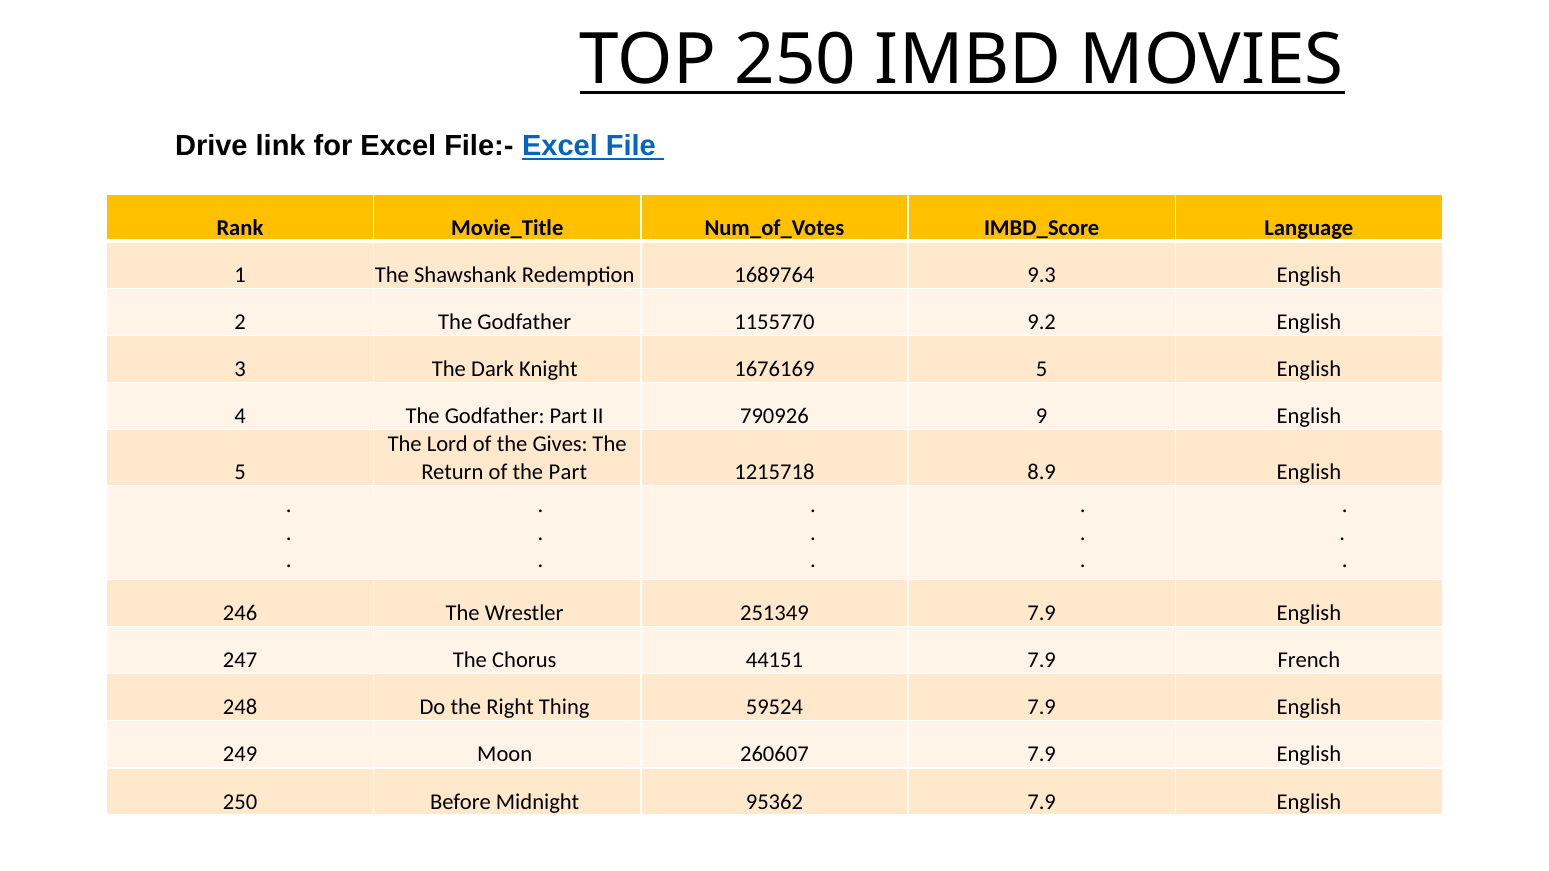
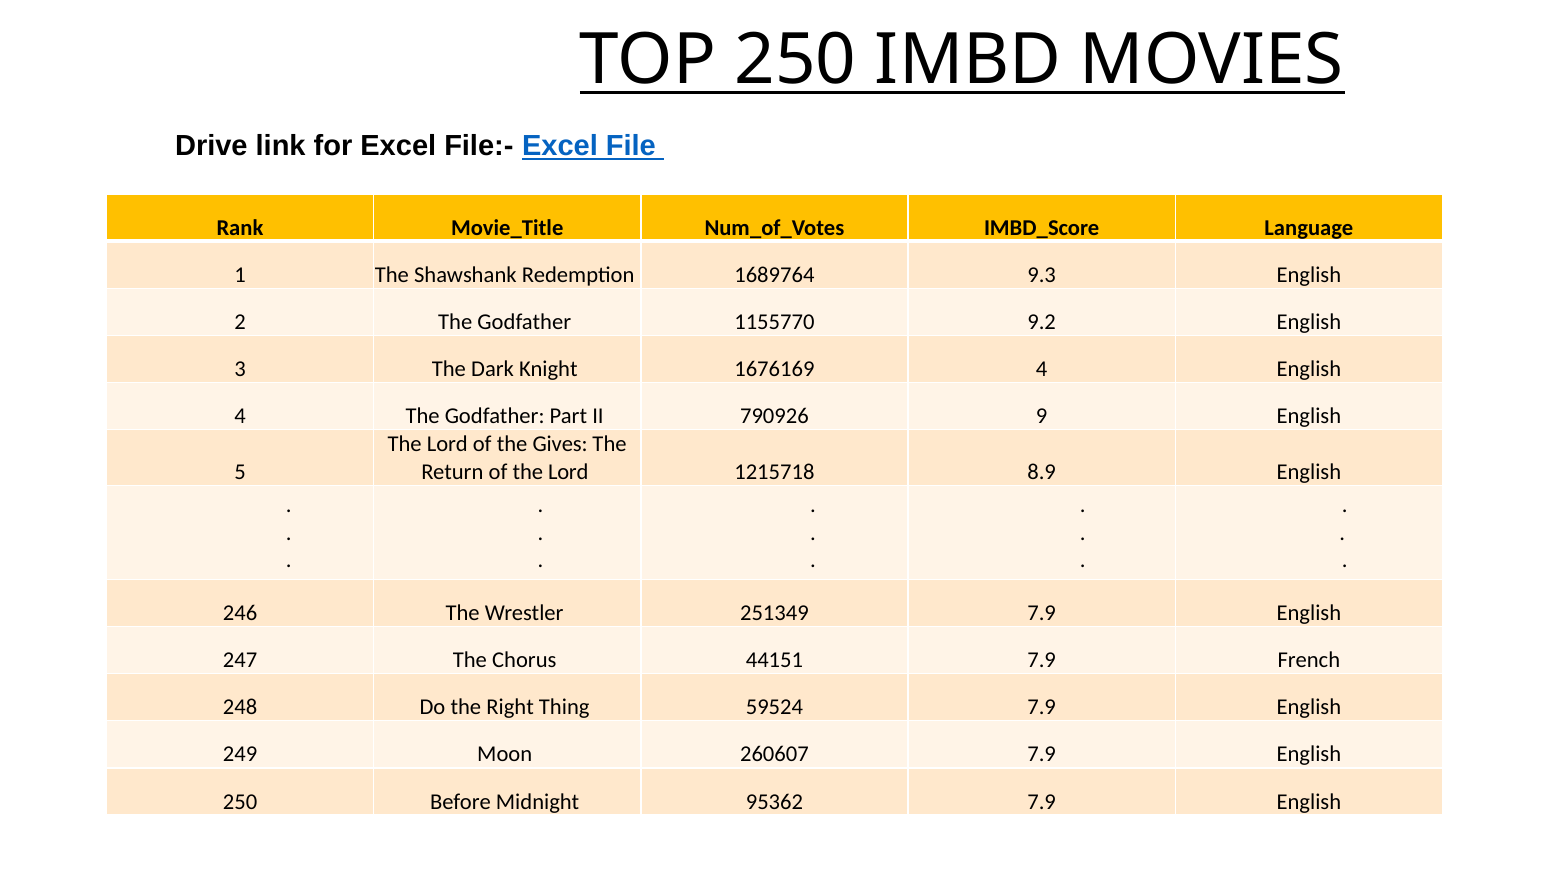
1676169 5: 5 -> 4
of the Part: Part -> Lord
